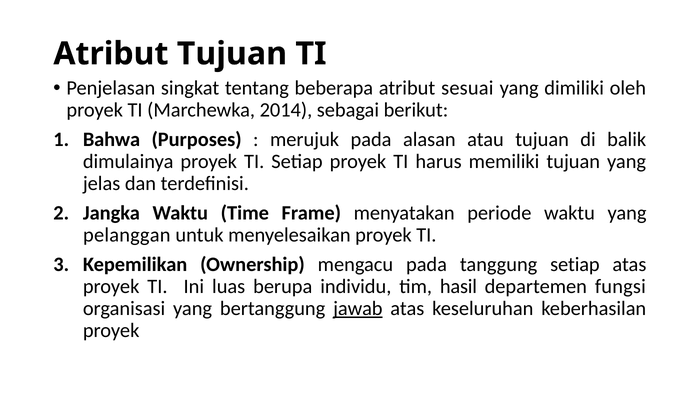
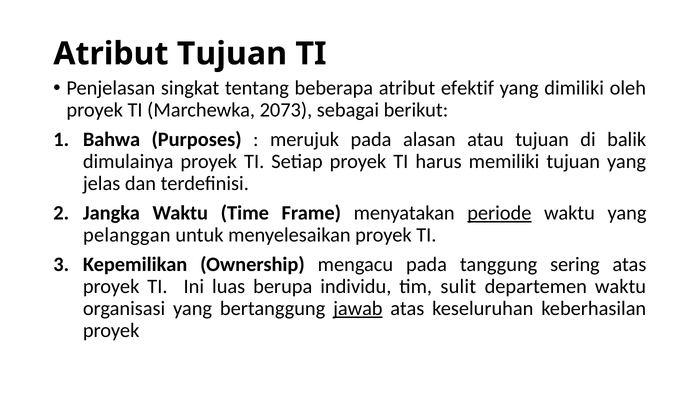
sesuai: sesuai -> efektif
2014: 2014 -> 2073
periode underline: none -> present
tanggung setiap: setiap -> sering
hasil: hasil -> sulit
departemen fungsi: fungsi -> waktu
